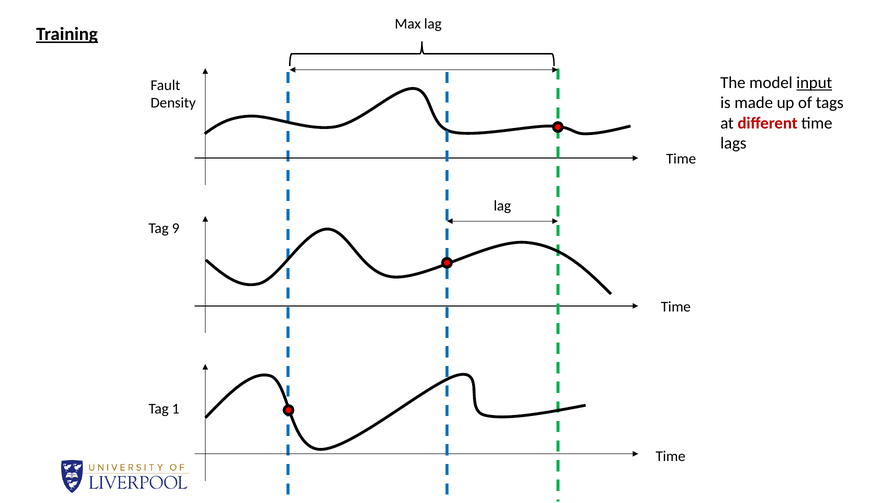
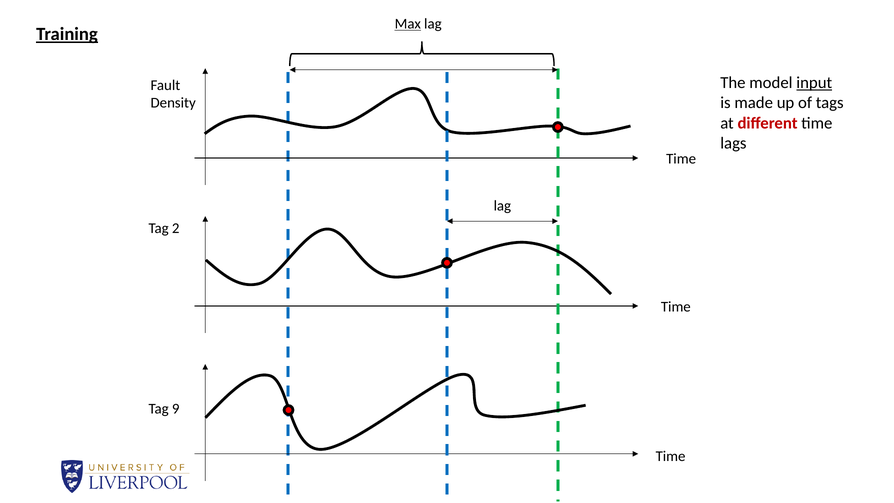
Max underline: none -> present
9: 9 -> 2
1: 1 -> 9
